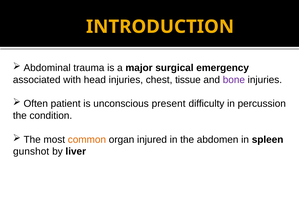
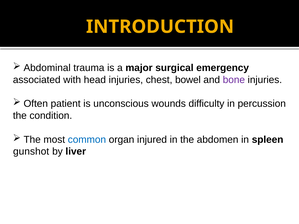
tissue: tissue -> bowel
present: present -> wounds
common colour: orange -> blue
